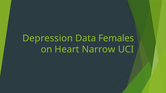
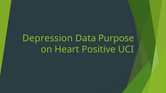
Females: Females -> Purpose
Narrow: Narrow -> Positive
